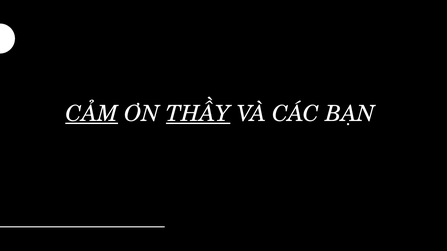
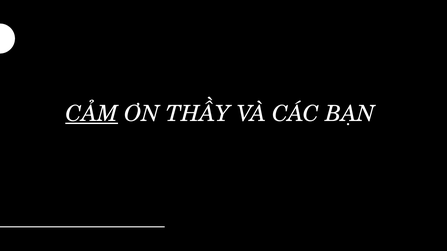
THẦY underline: present -> none
